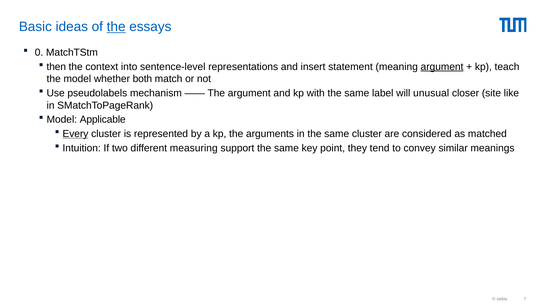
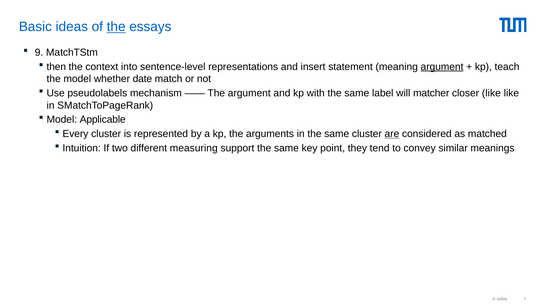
0: 0 -> 9
both: both -> date
unusual: unusual -> matcher
closer site: site -> like
Every underline: present -> none
are underline: none -> present
